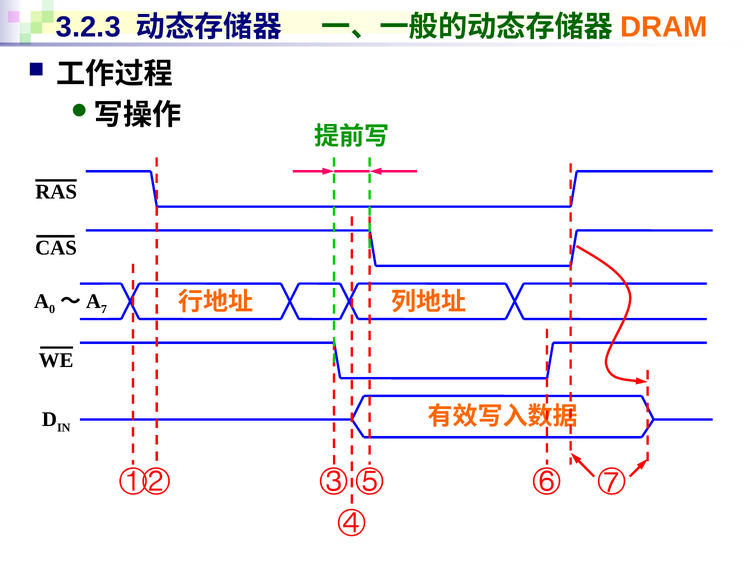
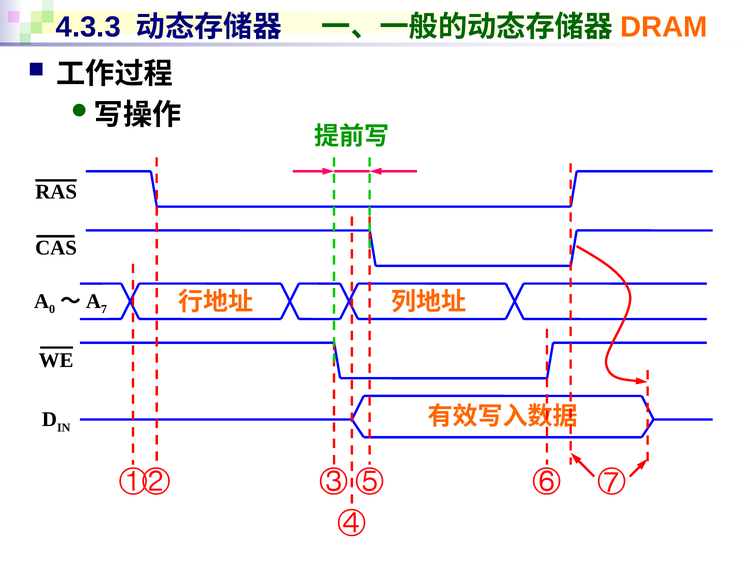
3.2.3: 3.2.3 -> 4.3.3
